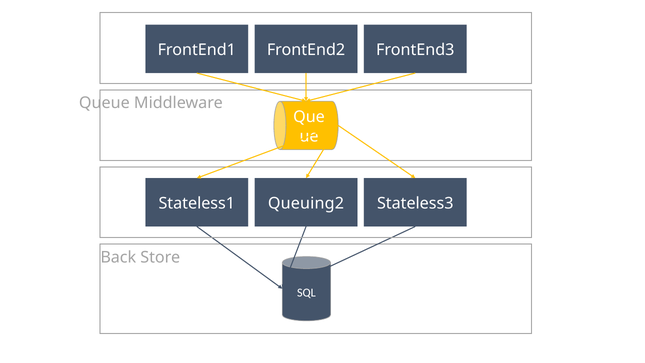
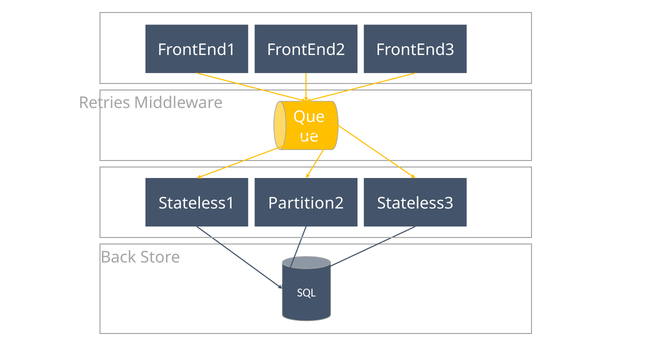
Queue: Queue -> Retries
Queuing2: Queuing2 -> Partition2
